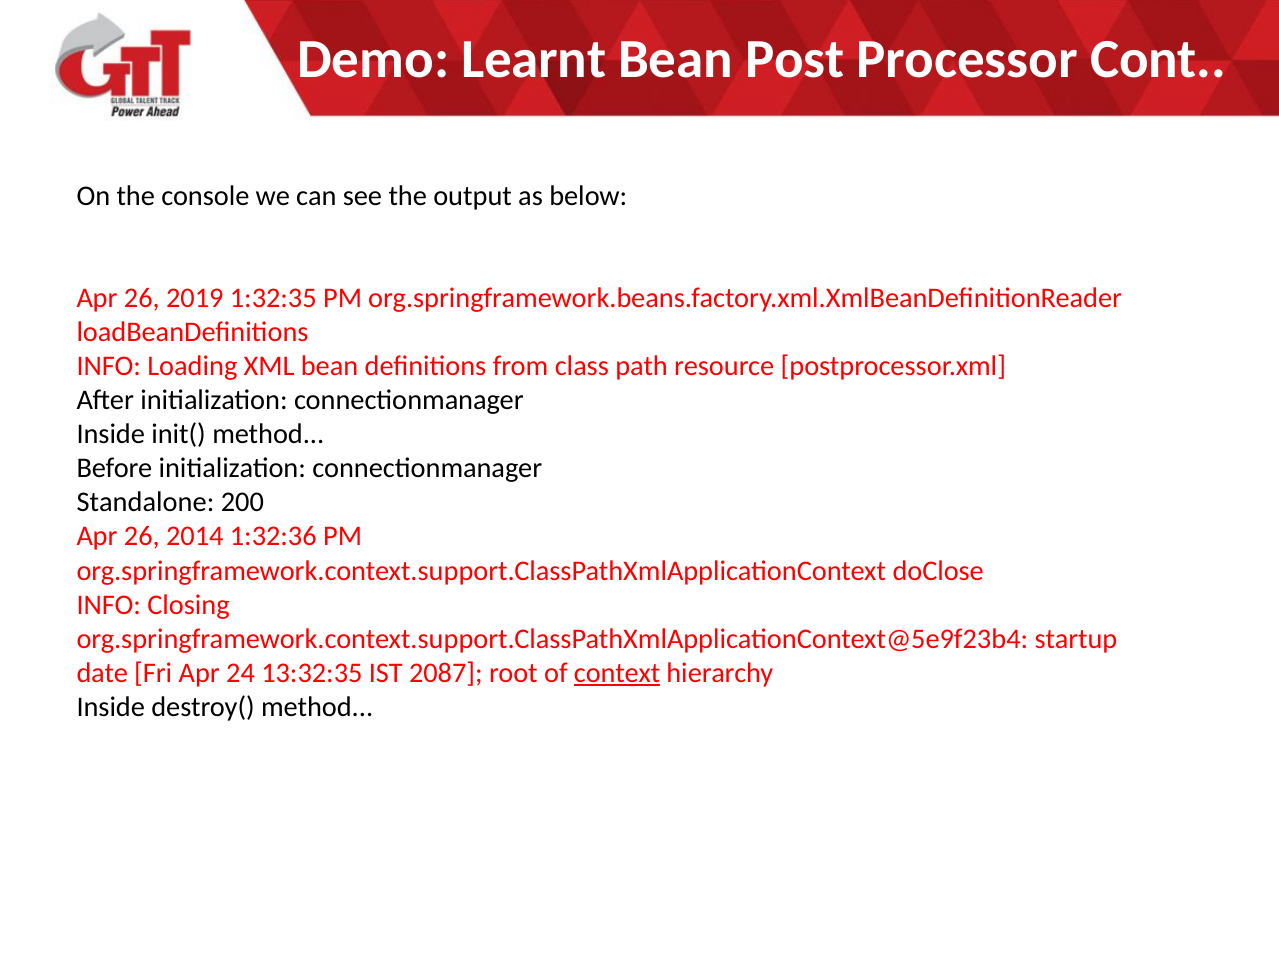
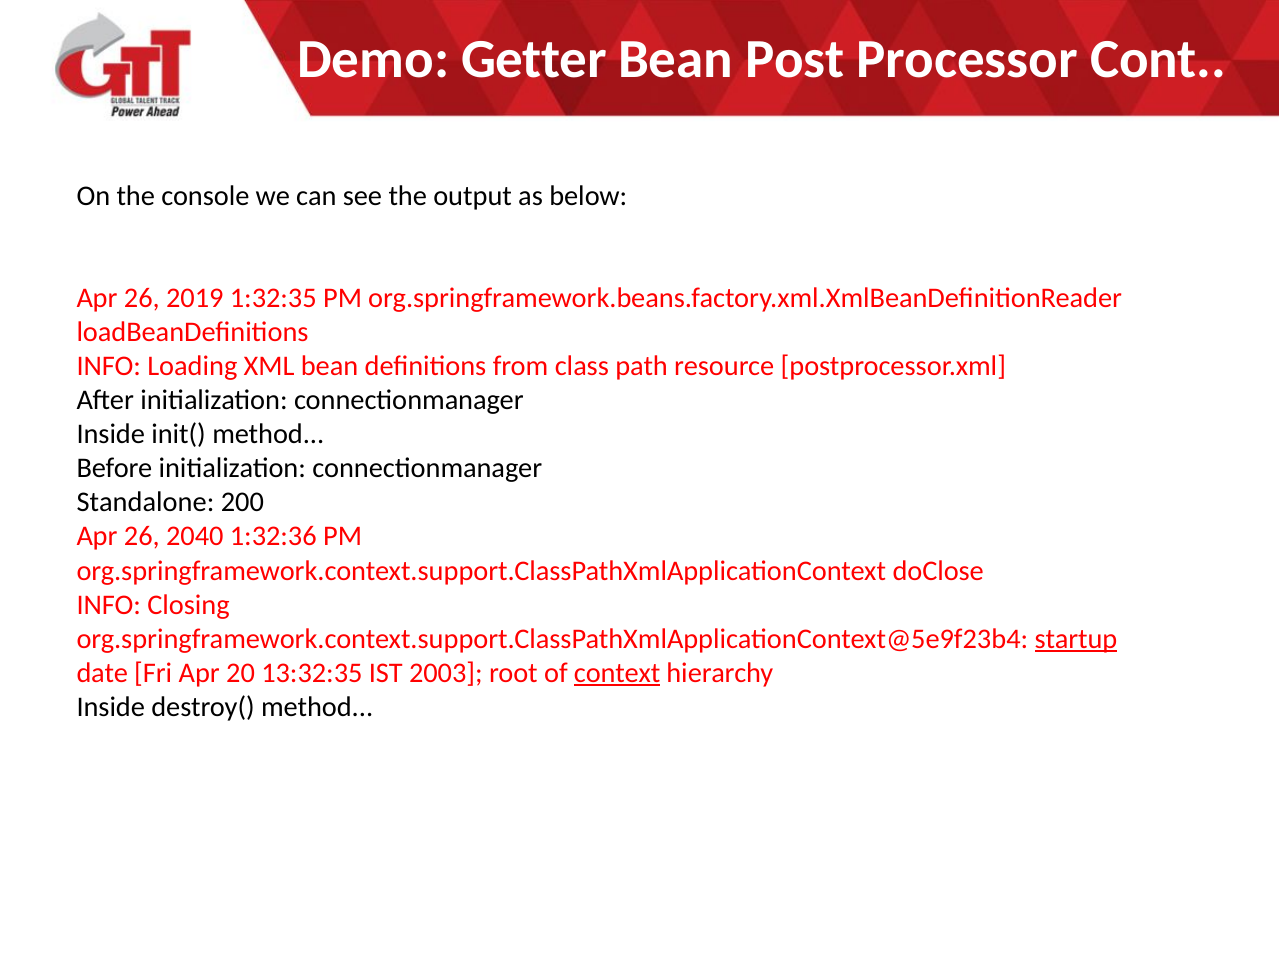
Learnt: Learnt -> Getter
2014: 2014 -> 2040
startup underline: none -> present
24: 24 -> 20
2087: 2087 -> 2003
